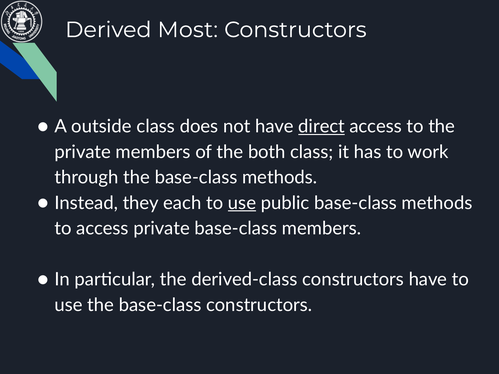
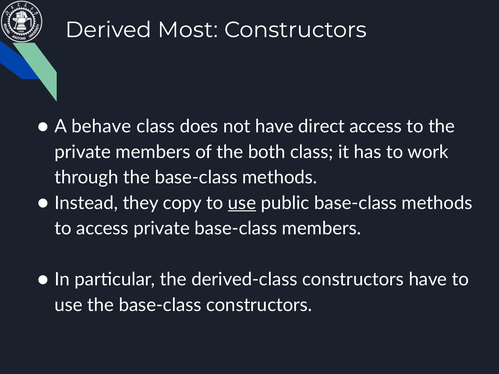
outside: outside -> behave
direct underline: present -> none
each: each -> copy
